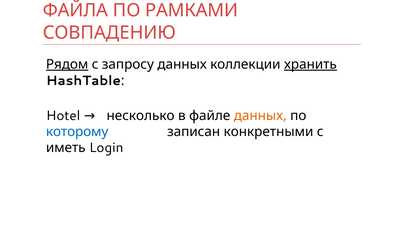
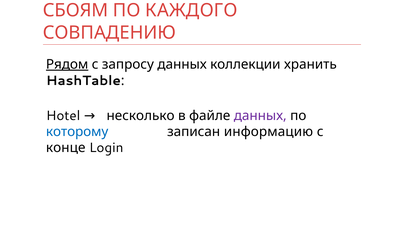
ФАЙЛА: ФАЙЛА -> СБОЯМ
РАМКАМИ: РАМКАМИ -> КАЖДОГО
хранить underline: present -> none
данных at (260, 116) colour: orange -> purple
конкретными: конкретными -> информацию
иметь: иметь -> конце
